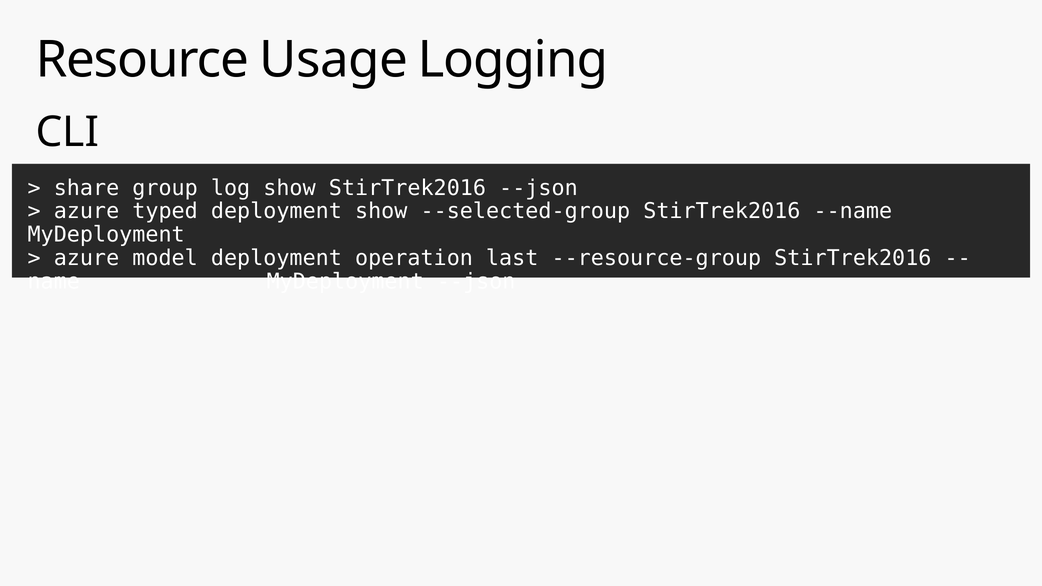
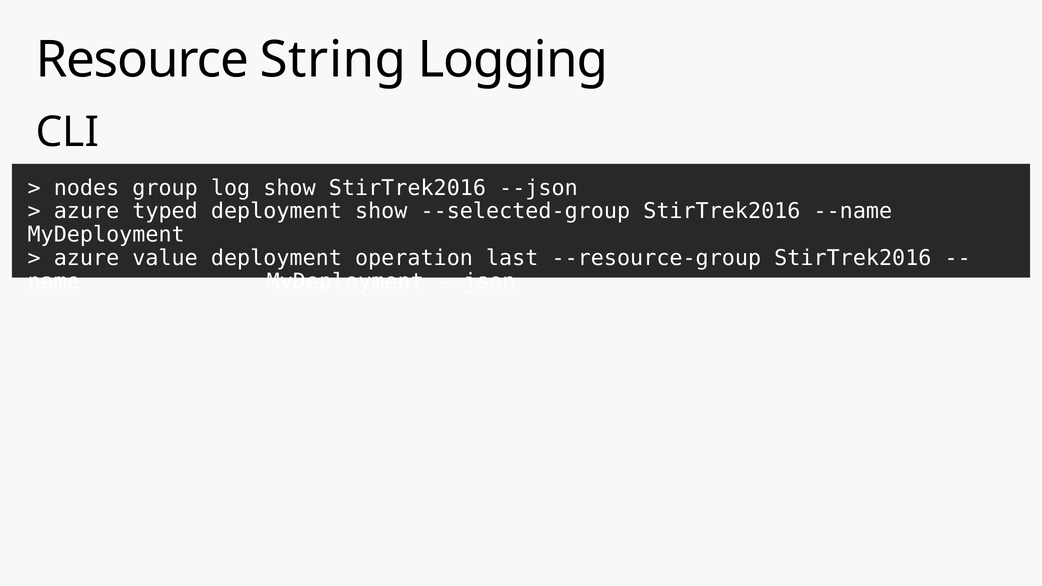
Usage: Usage -> String
share: share -> nodes
model: model -> value
